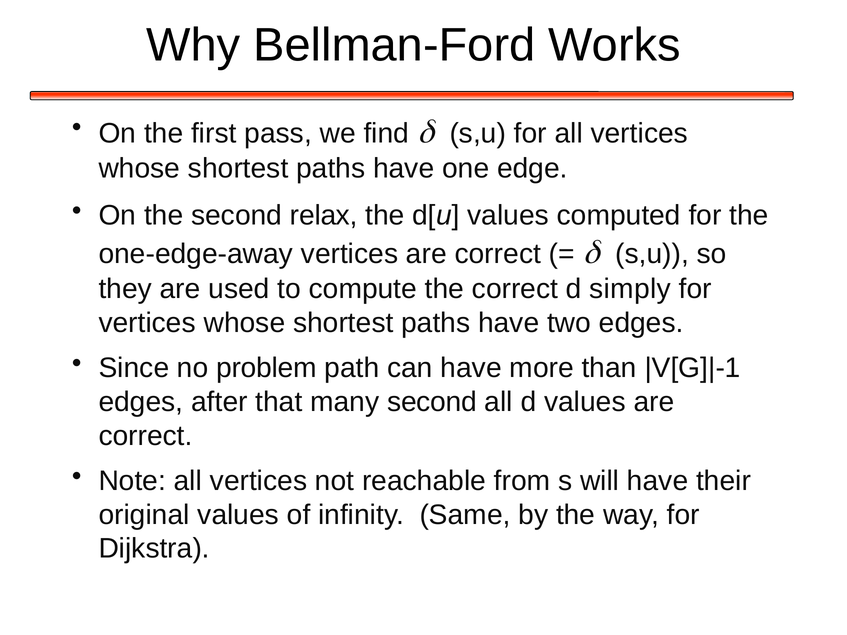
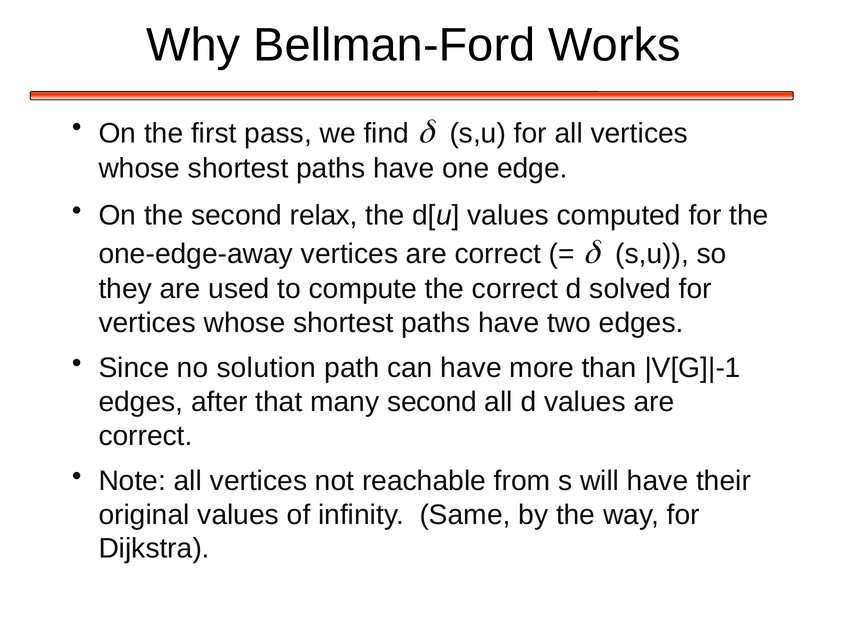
simply: simply -> solved
problem: problem -> solution
